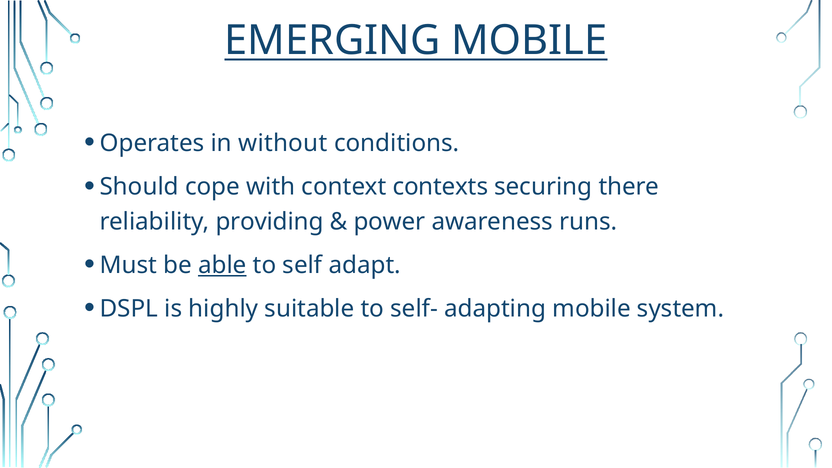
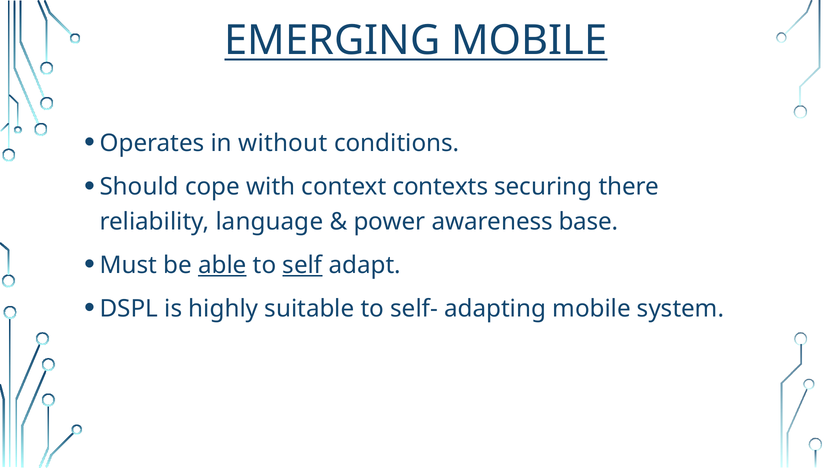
providing: providing -> language
runs: runs -> base
self underline: none -> present
